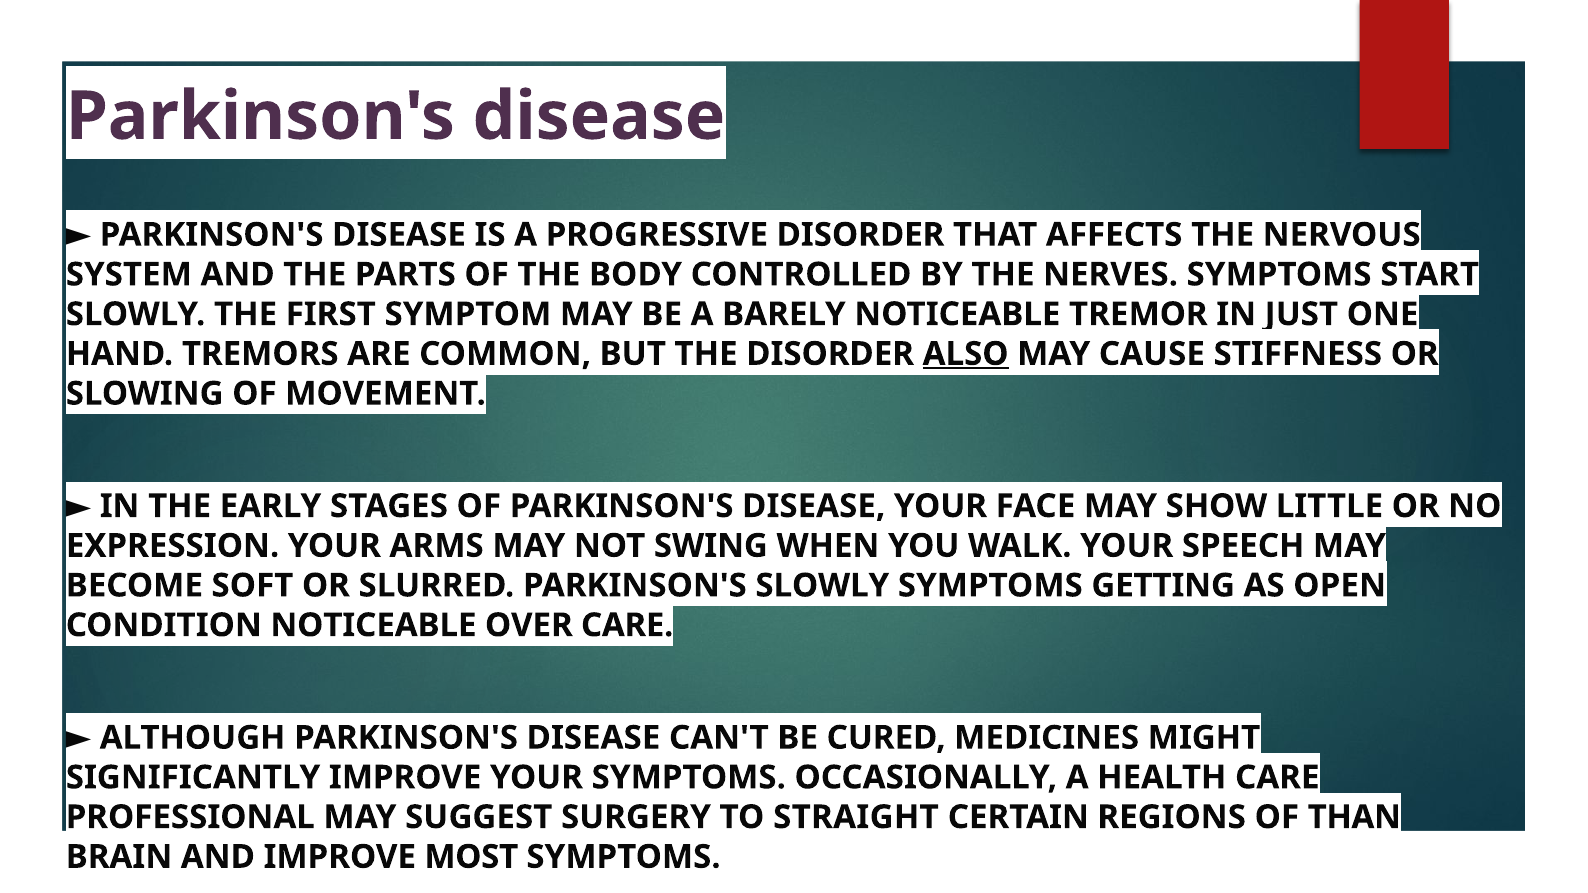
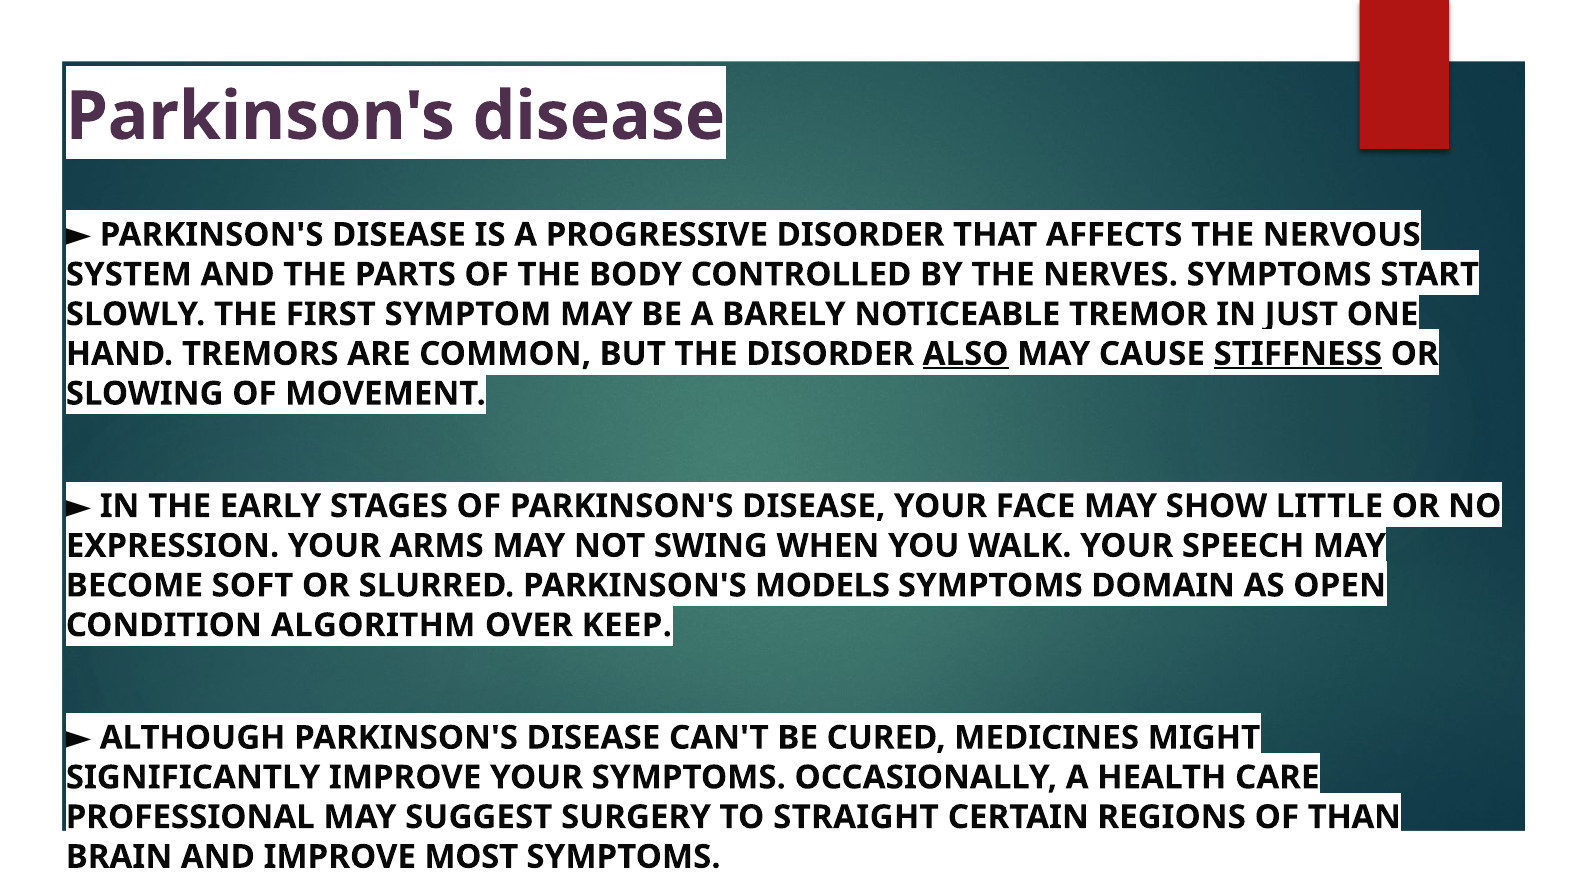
STIFFNESS underline: none -> present
SLOWLY at (822, 586): SLOWLY -> MODELS
GETTING: GETTING -> DOMAIN
CONDITION NOTICEABLE: NOTICEABLE -> ALGORITHM
OVER CARE: CARE -> KEEP
